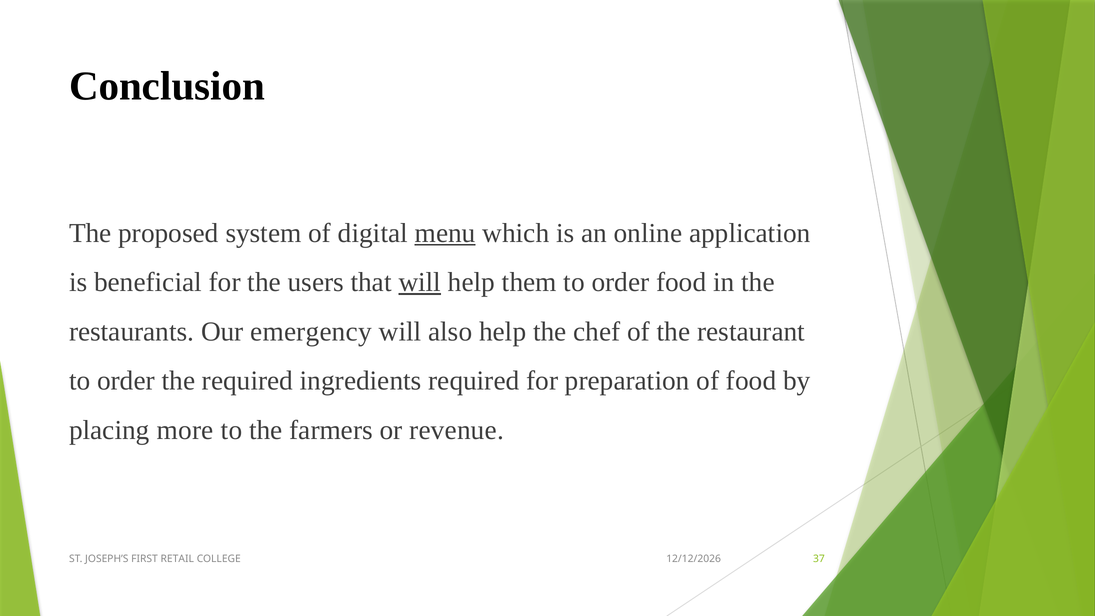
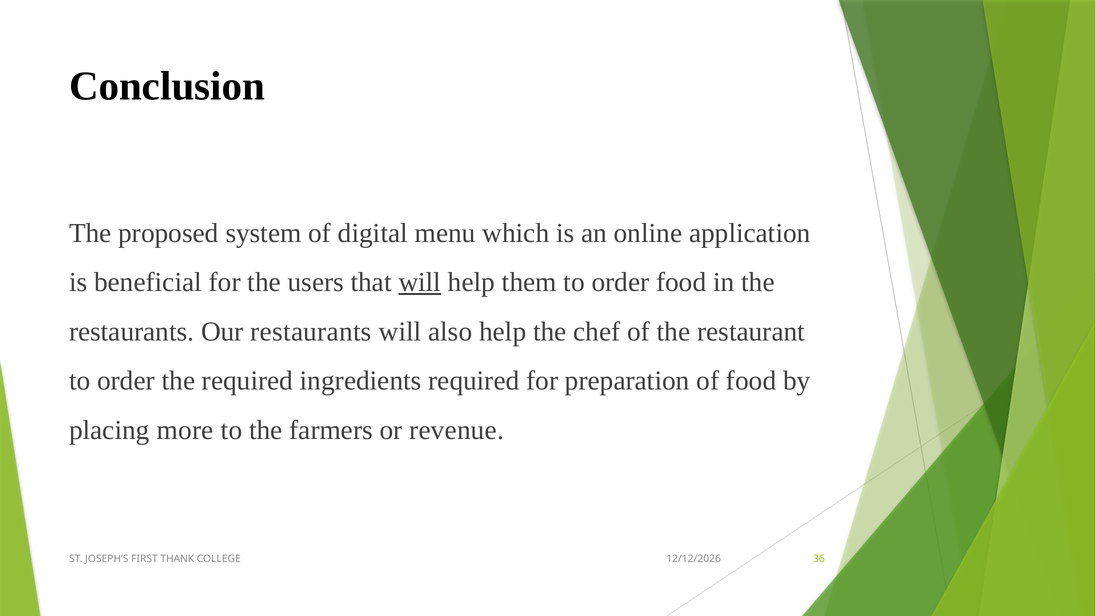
menu underline: present -> none
Our emergency: emergency -> restaurants
RETAIL: RETAIL -> THANK
37: 37 -> 36
